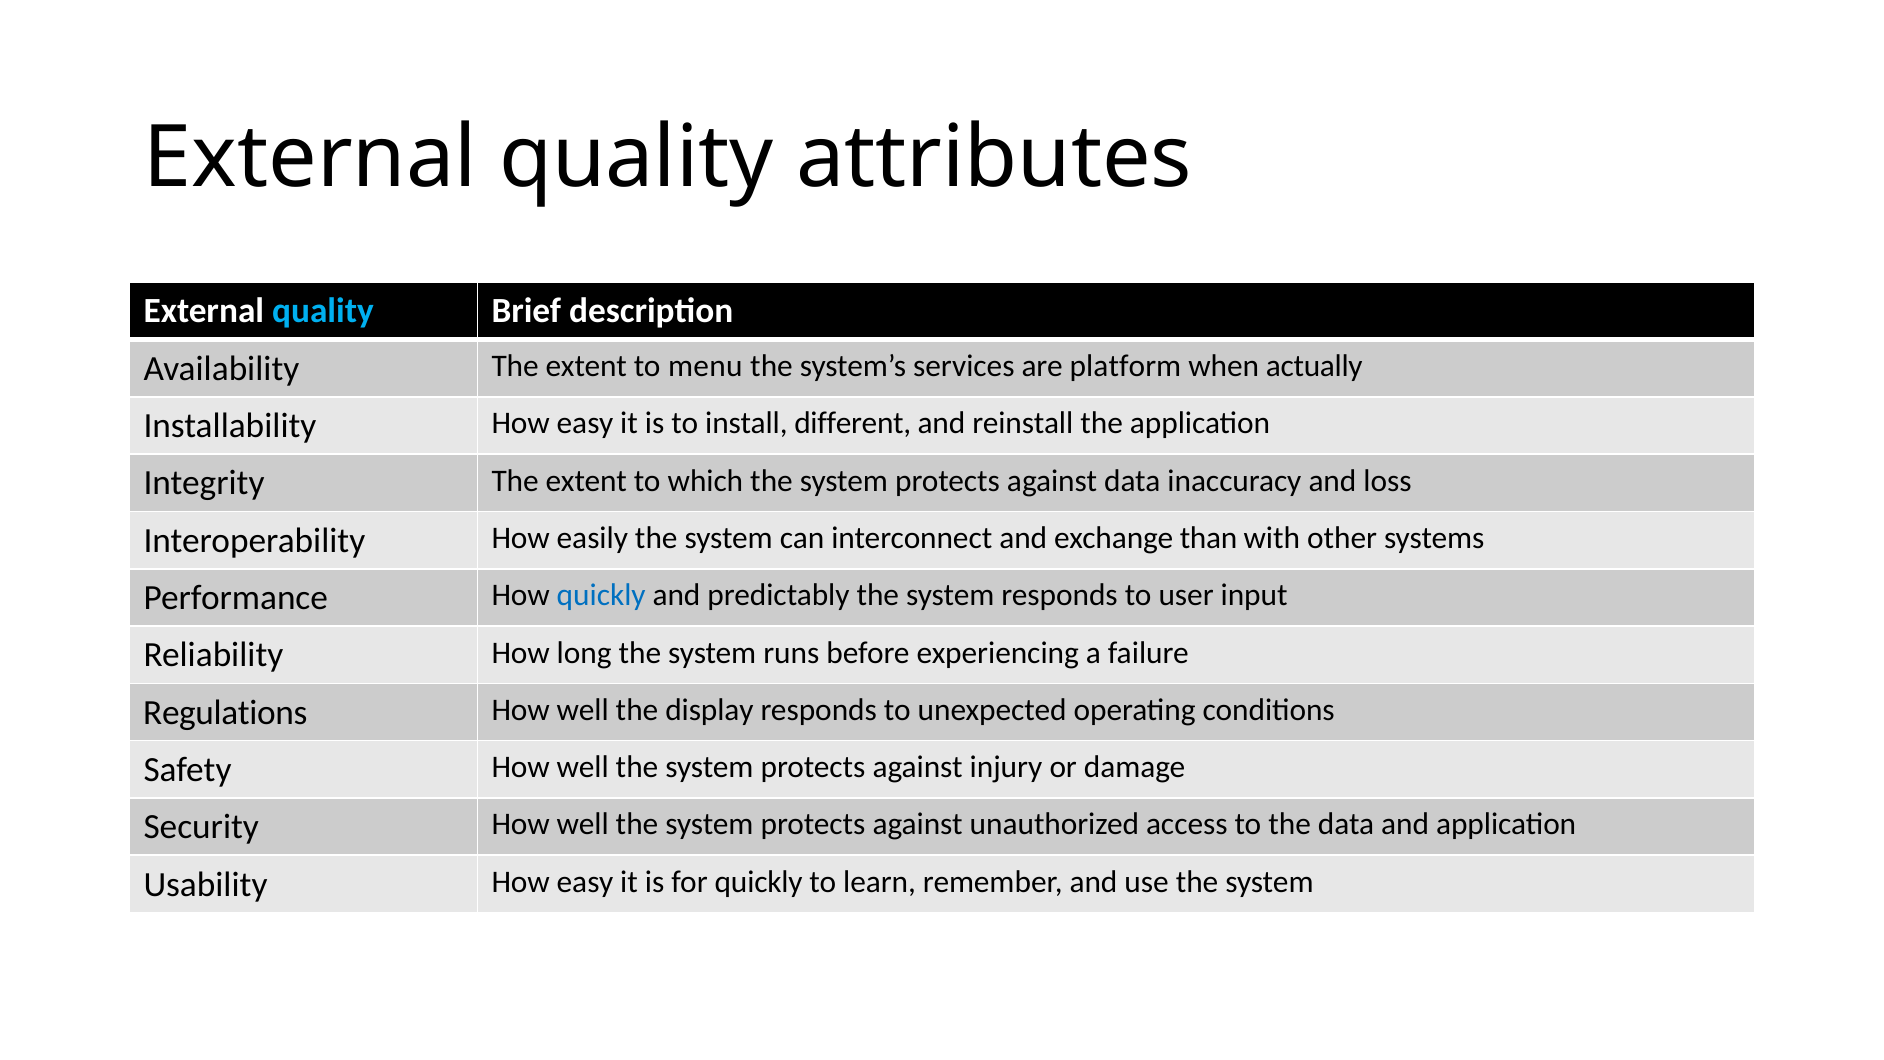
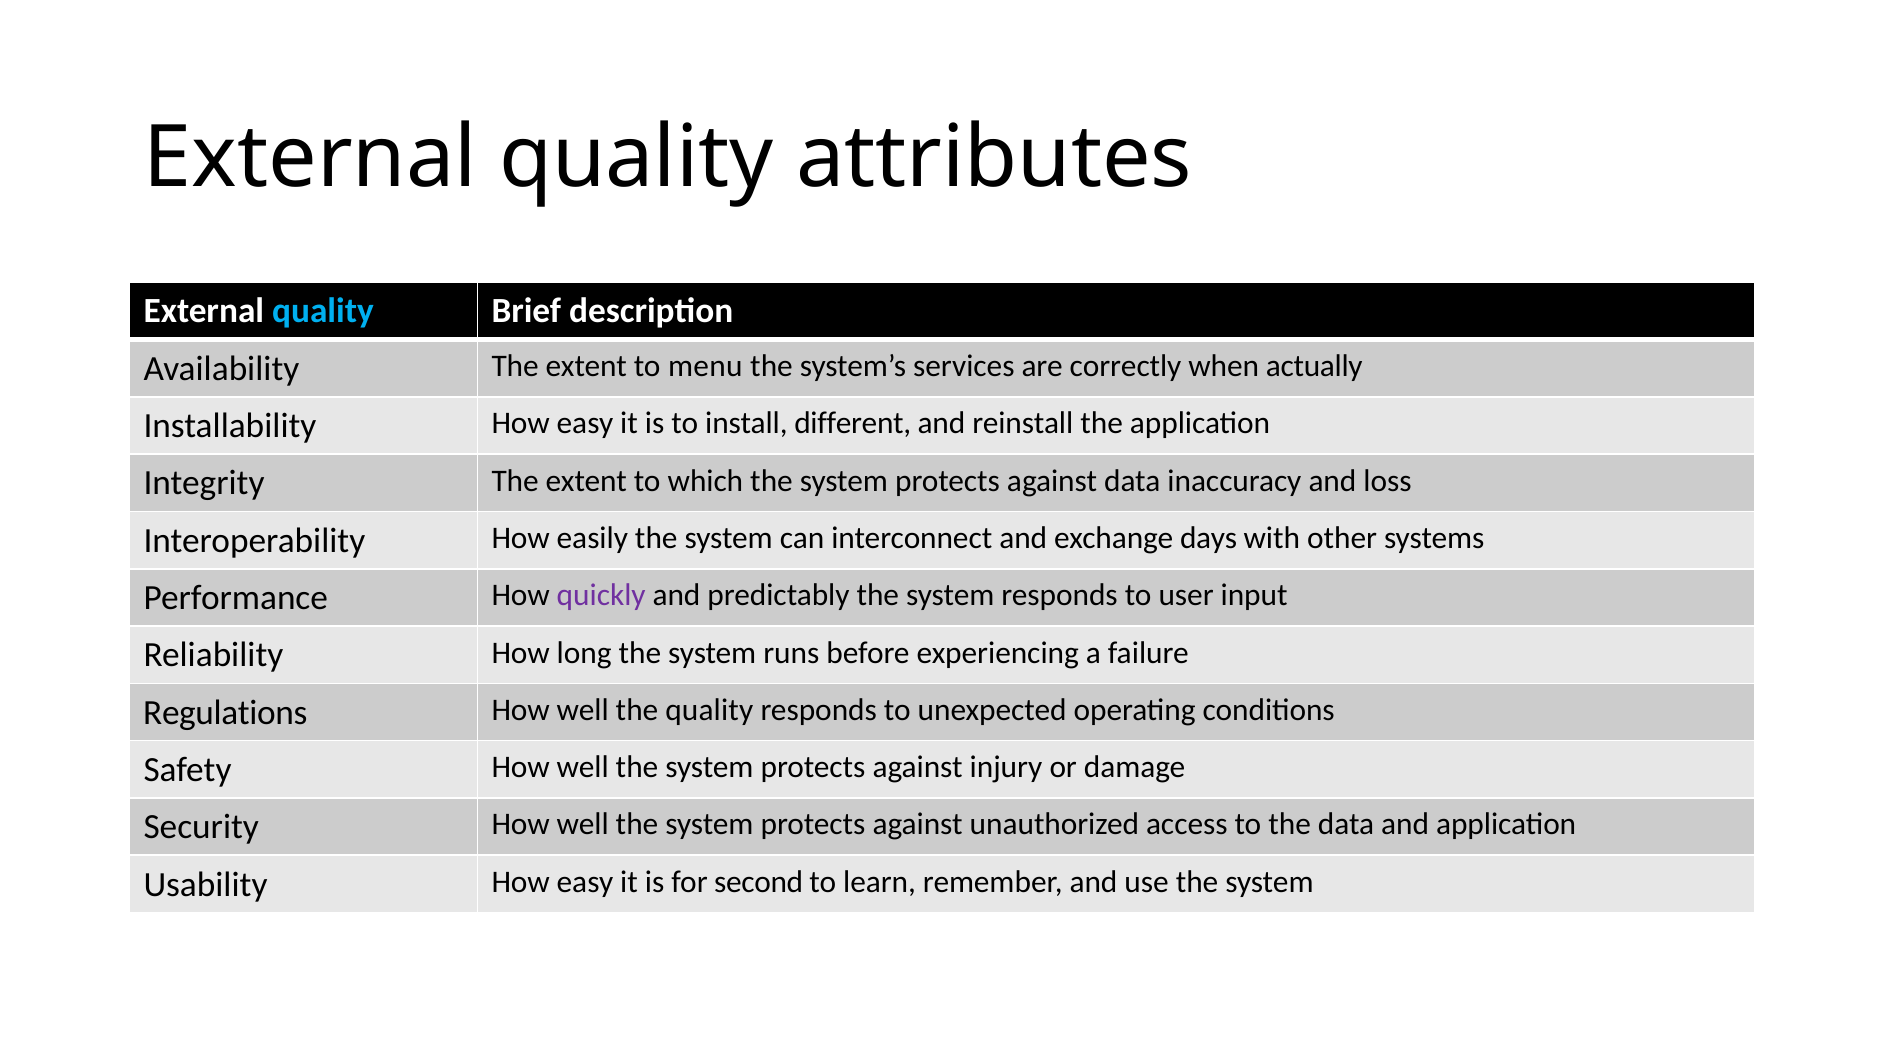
platform: platform -> correctly
than: than -> days
quickly at (601, 595) colour: blue -> purple
the display: display -> quality
for quickly: quickly -> second
